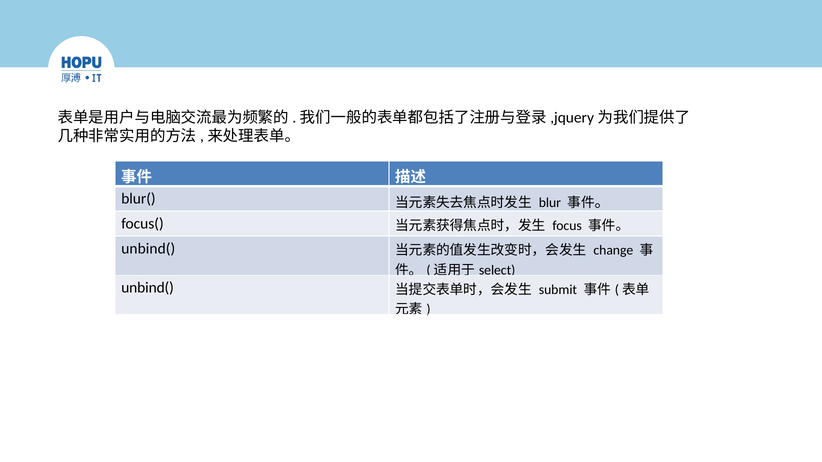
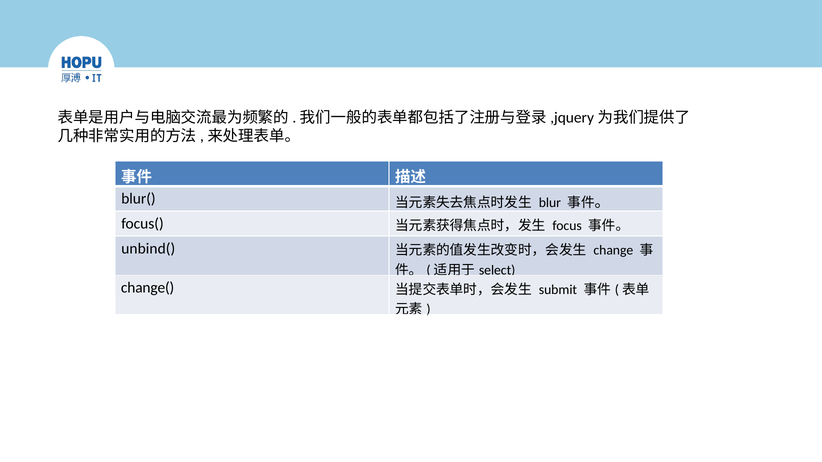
unbind( at (148, 288): unbind( -> change(
